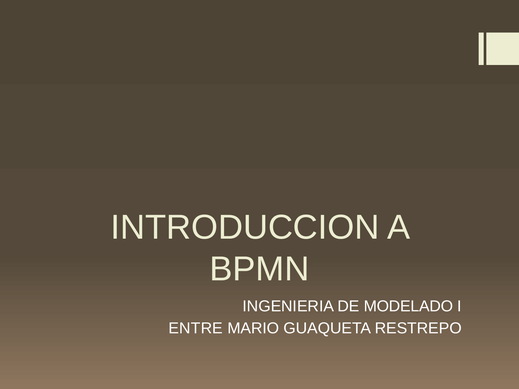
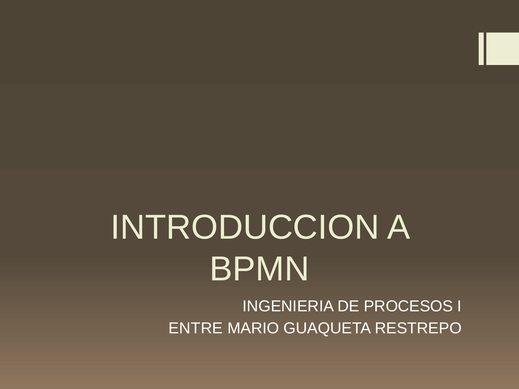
MODELADO: MODELADO -> PROCESOS
